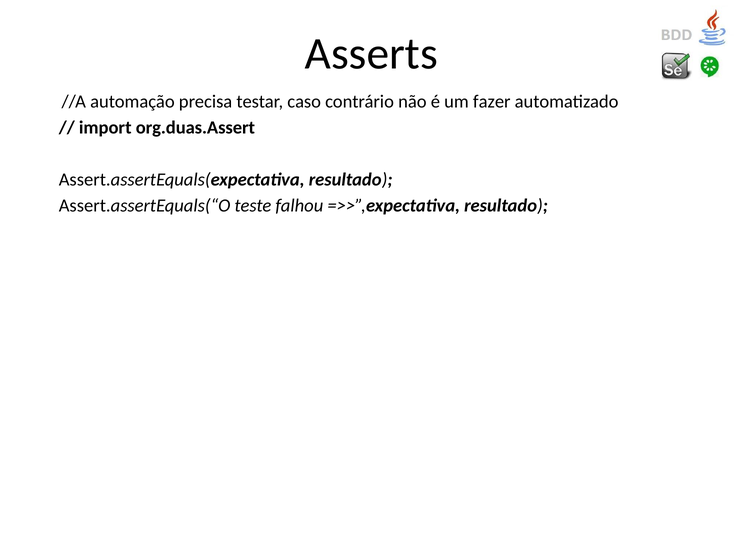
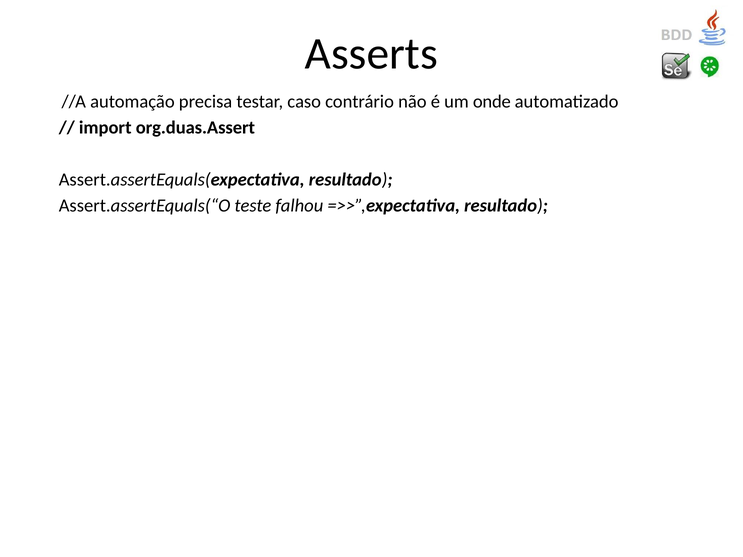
fazer: fazer -> onde
